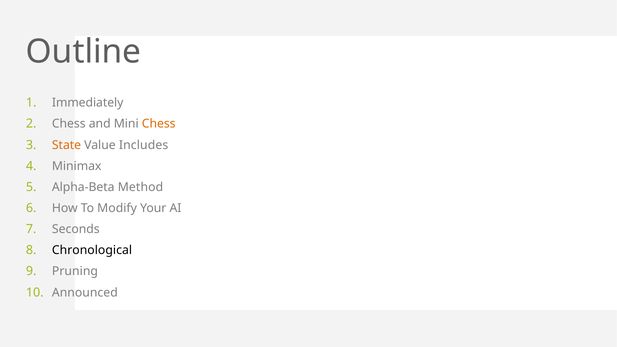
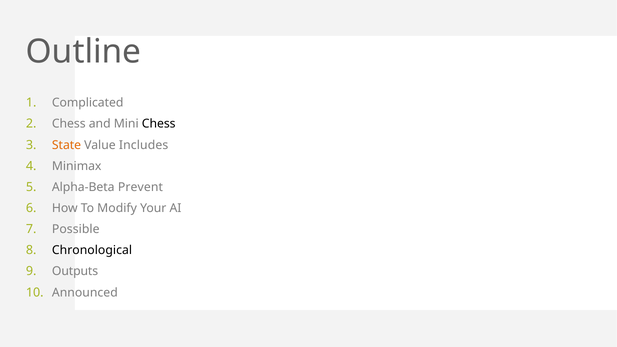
Immediately: Immediately -> Complicated
Chess at (159, 124) colour: orange -> black
Method: Method -> Prevent
Seconds: Seconds -> Possible
Pruning: Pruning -> Outputs
